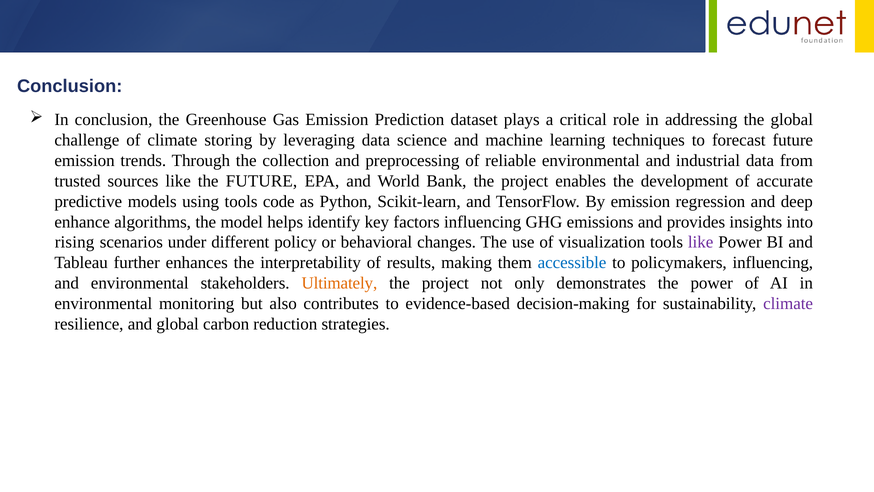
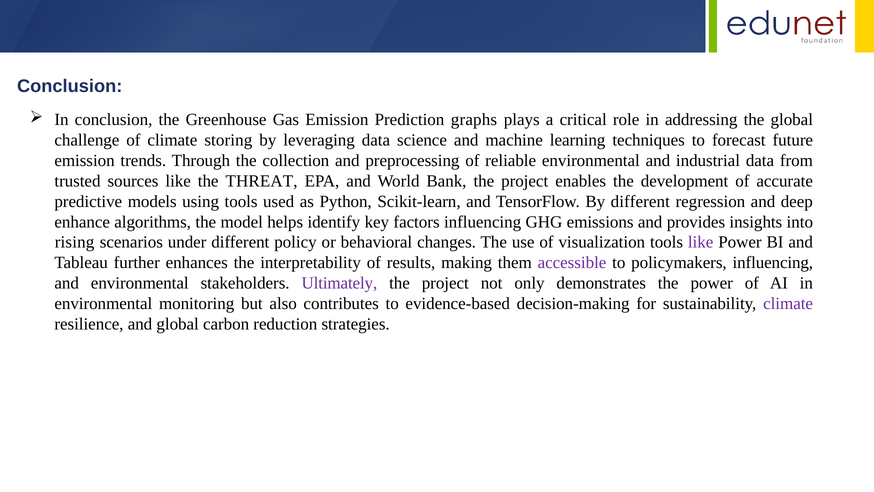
dataset: dataset -> graphs
the FUTURE: FUTURE -> THREAT
code: code -> used
By emission: emission -> different
accessible colour: blue -> purple
Ultimately colour: orange -> purple
